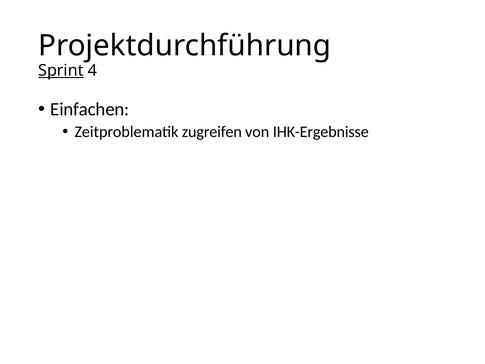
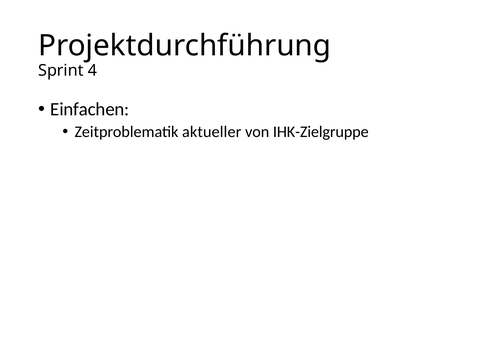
Sprint underline: present -> none
zugreifen: zugreifen -> aktueller
IHK-Ergebnisse: IHK-Ergebnisse -> IHK-Zielgruppe
